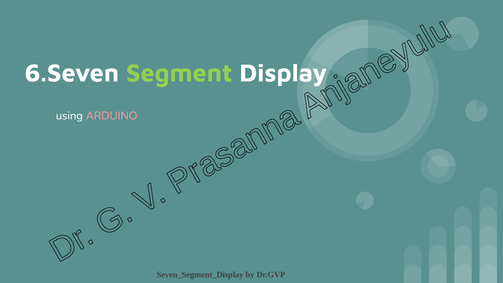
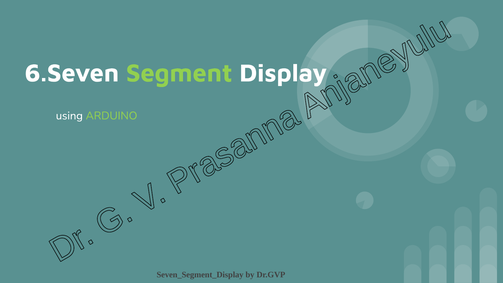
ARDUINO colour: pink -> light green
